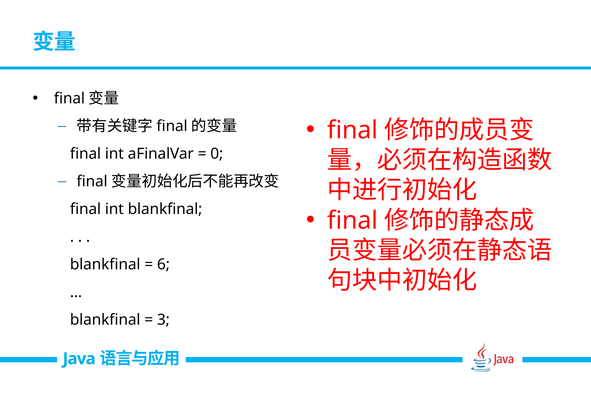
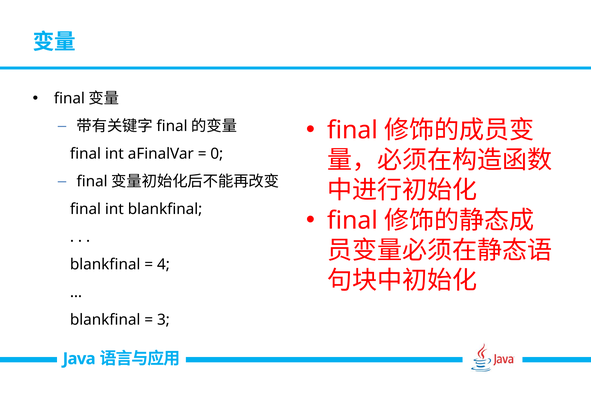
6: 6 -> 4
